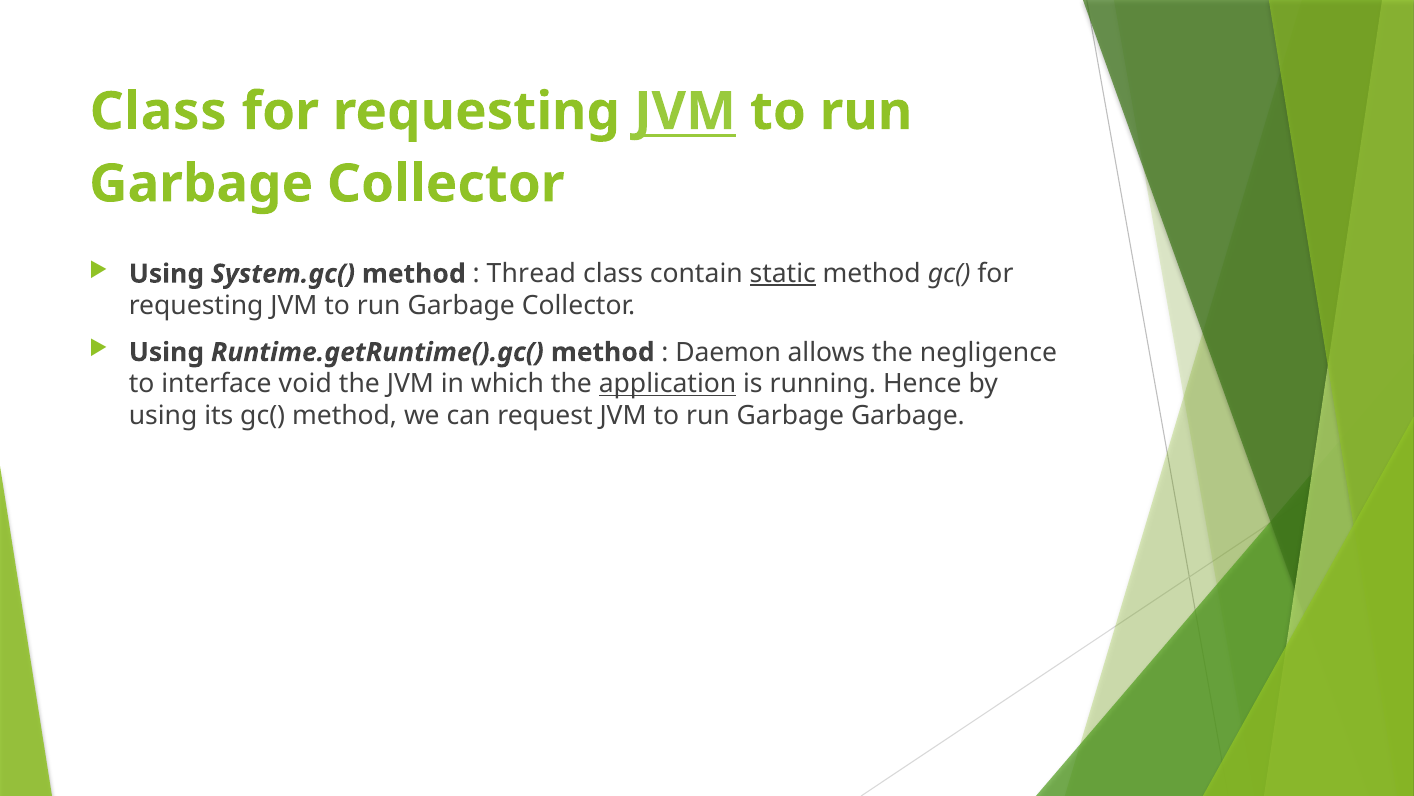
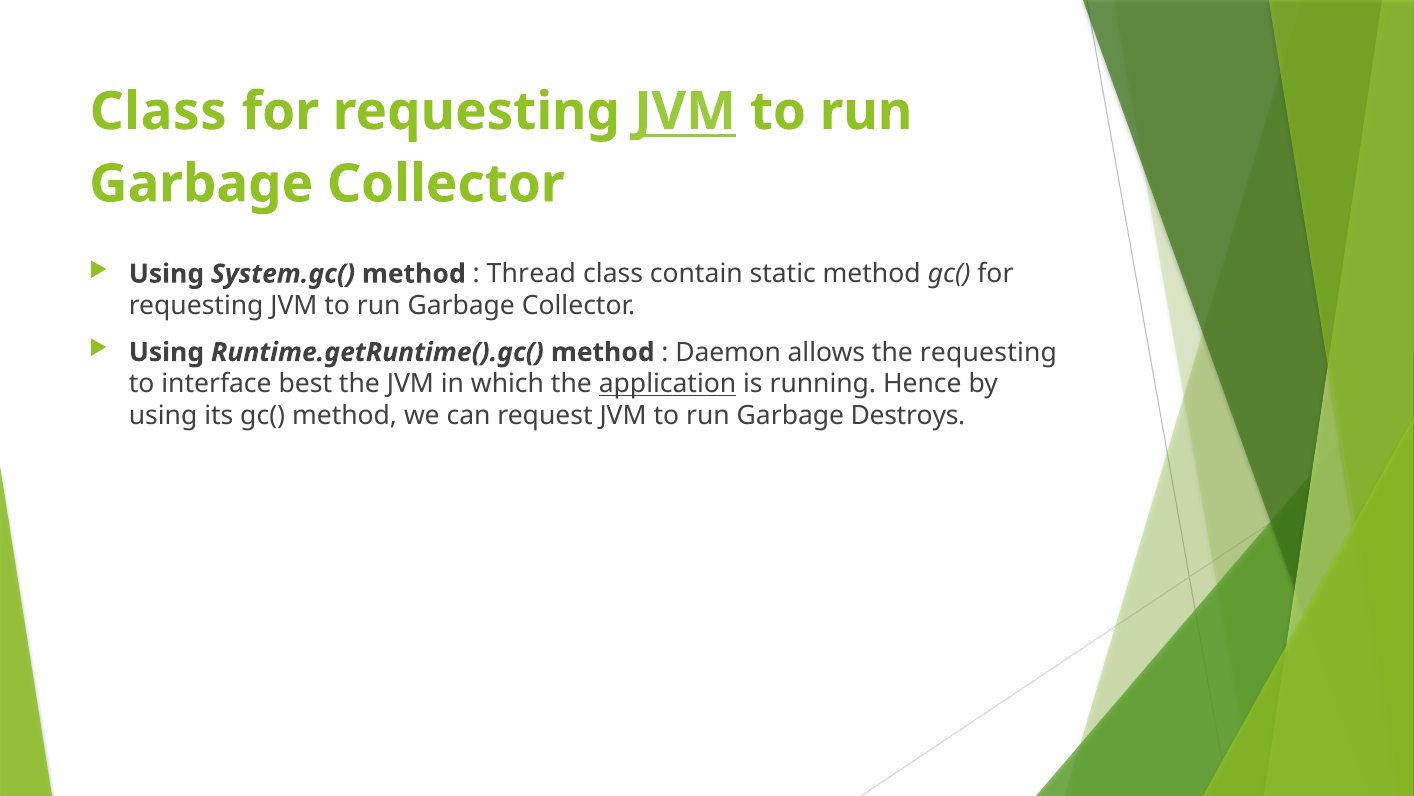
static underline: present -> none
the negligence: negligence -> requesting
void: void -> best
Garbage Garbage: Garbage -> Destroys
